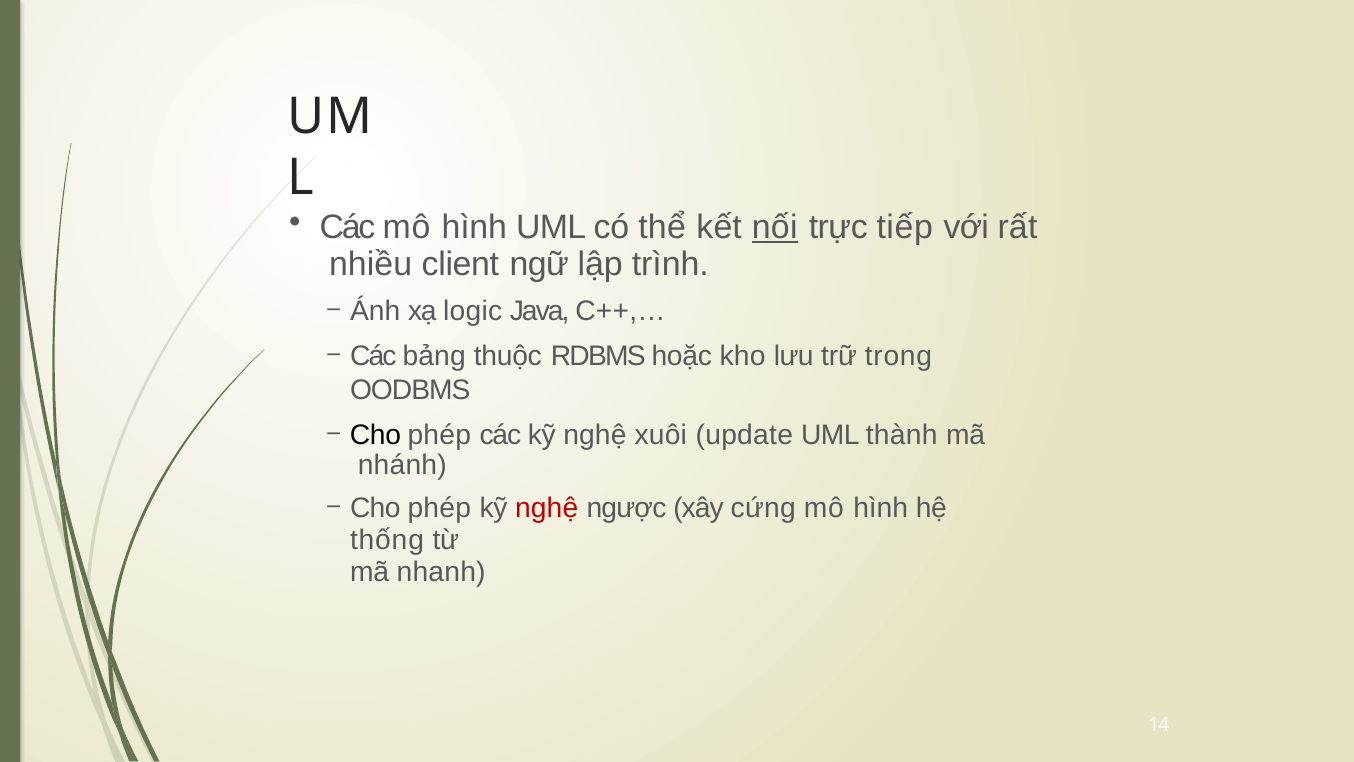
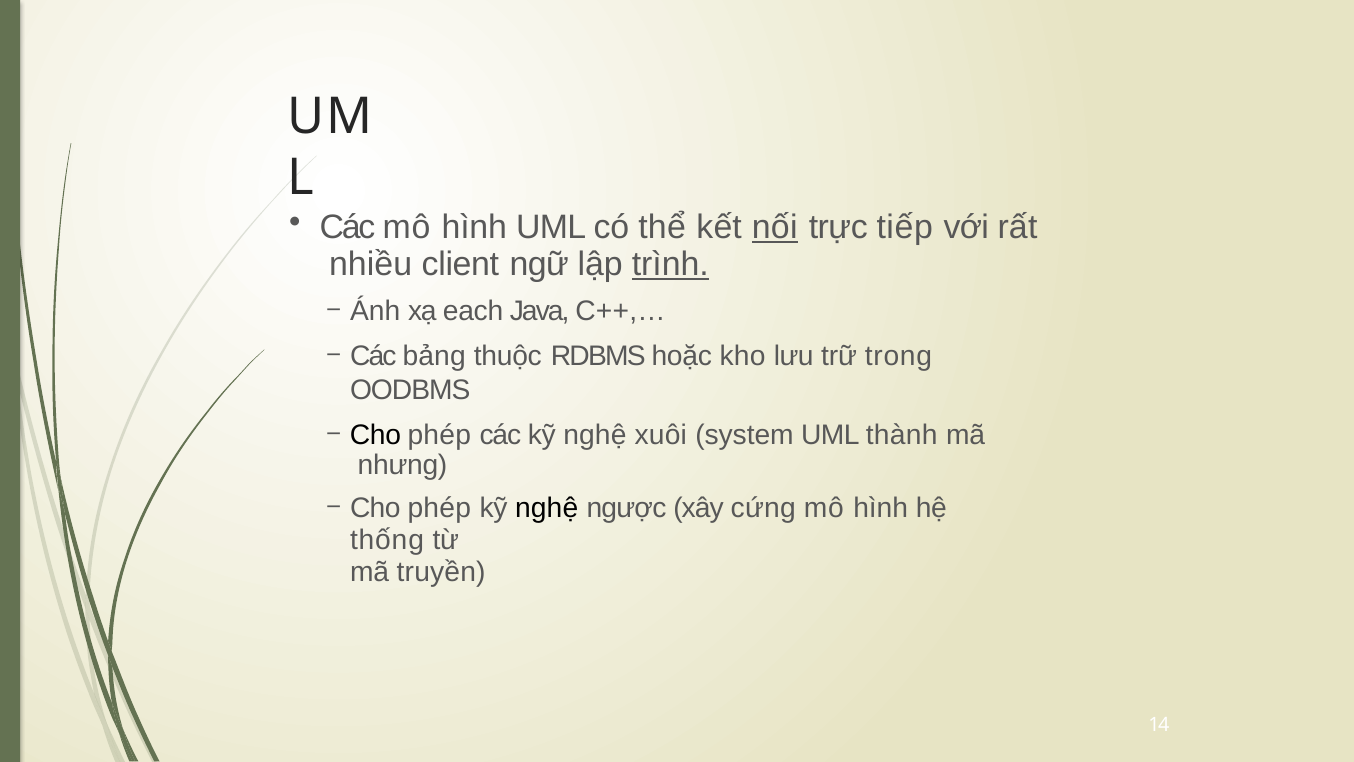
trình underline: none -> present
logic: logic -> each
update: update -> system
nhánh: nhánh -> nhưng
nghệ at (547, 508) colour: red -> black
nhanh: nhanh -> truyền
